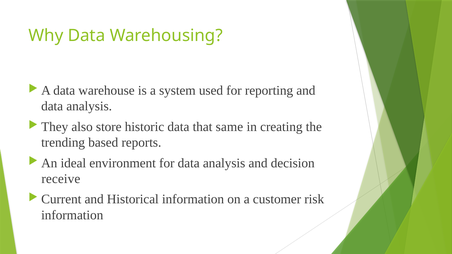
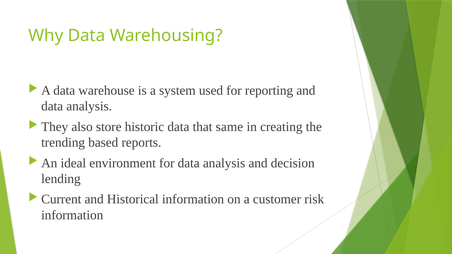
receive: receive -> lending
